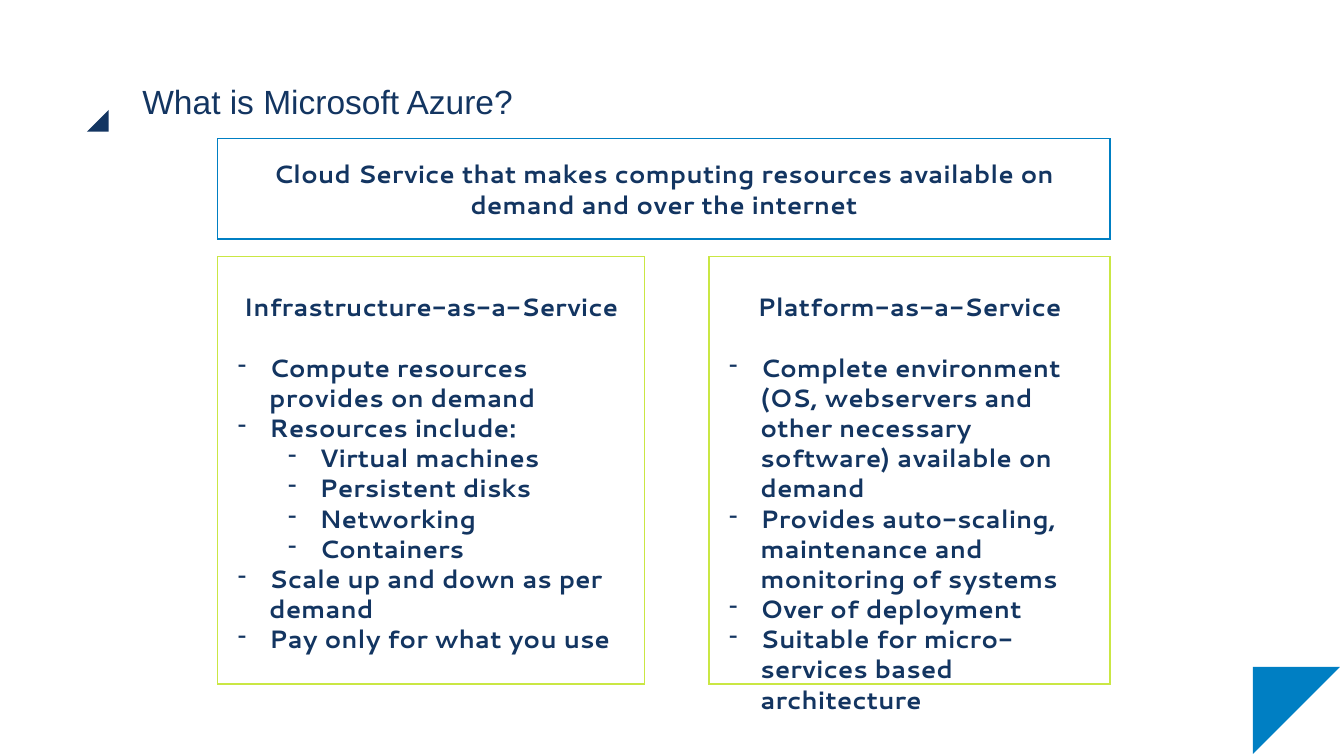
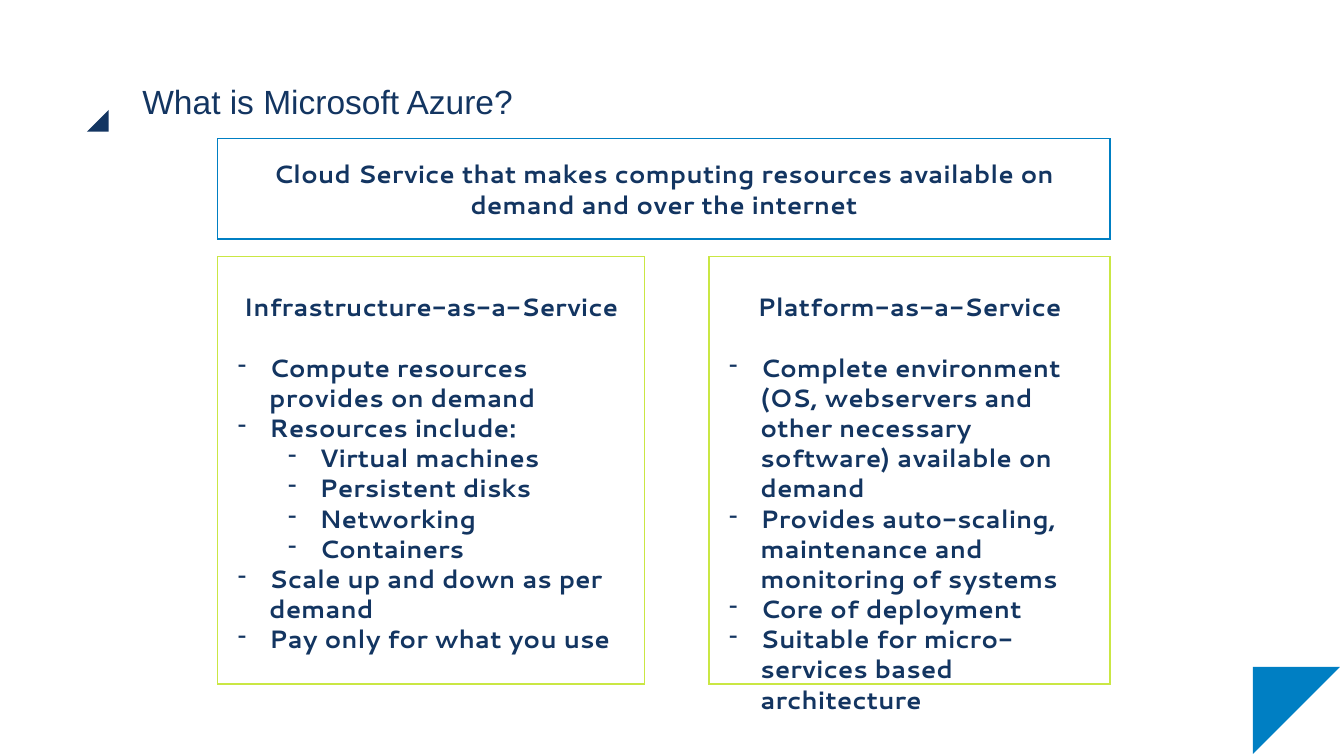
Over at (792, 610): Over -> Core
